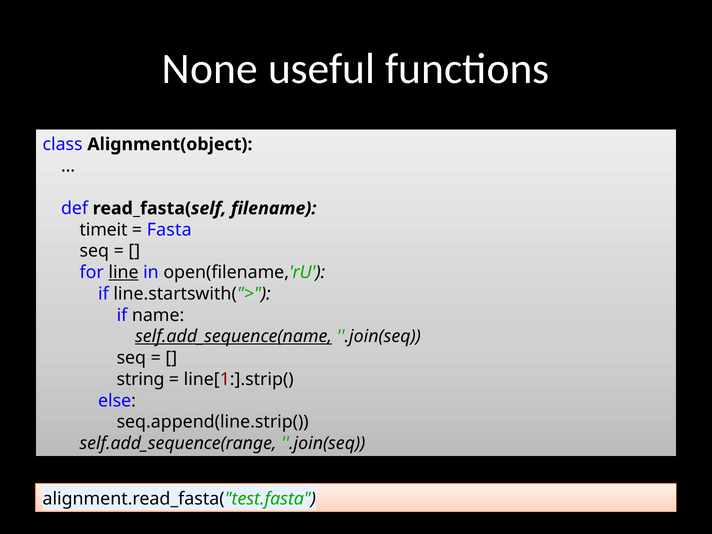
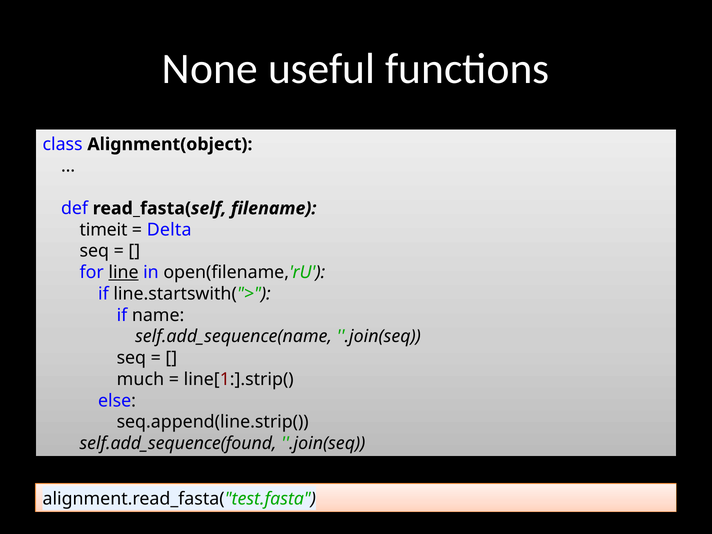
Fasta: Fasta -> Delta
self.add_sequence(name underline: present -> none
string: string -> much
self.add_sequence(range: self.add_sequence(range -> self.add_sequence(found
